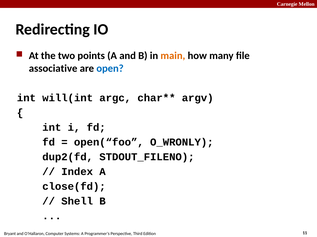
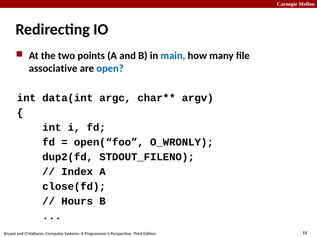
main colour: orange -> blue
will(int: will(int -> data(int
Shell: Shell -> Hours
